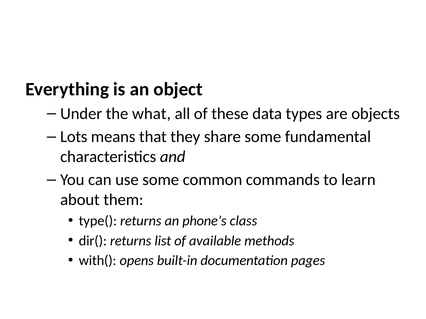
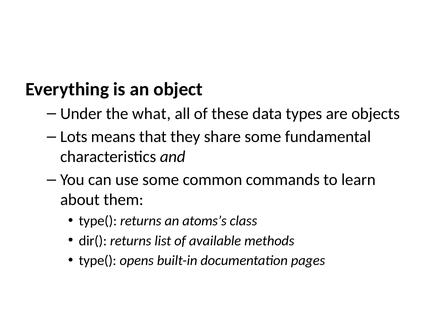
phone’s: phone’s -> atoms’s
with( at (98, 261): with( -> type(
